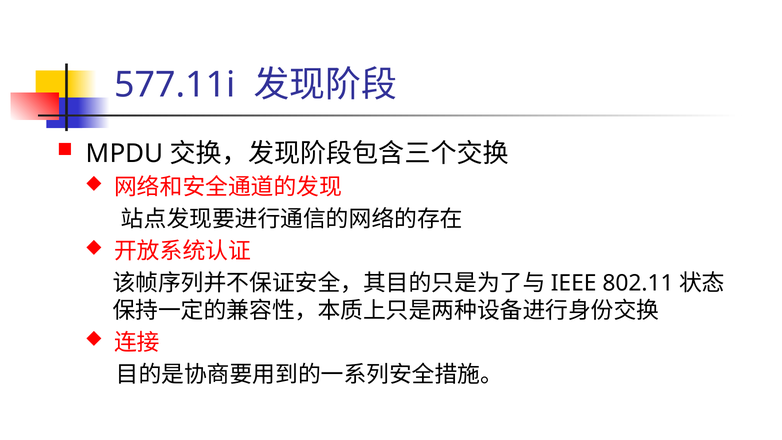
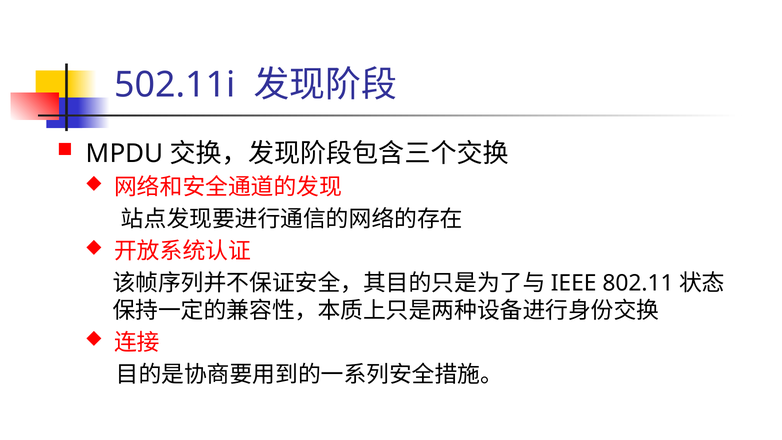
577.11i: 577.11i -> 502.11i
